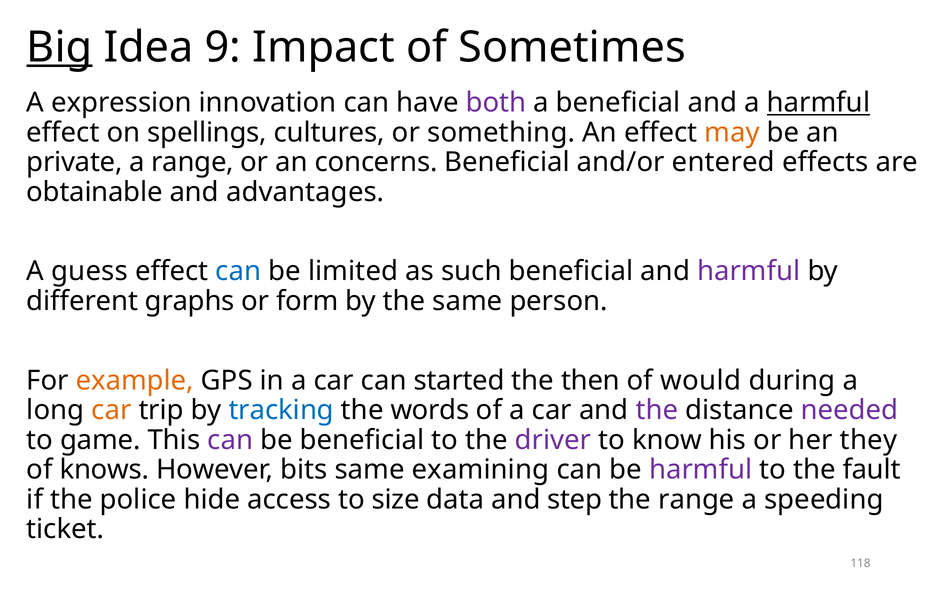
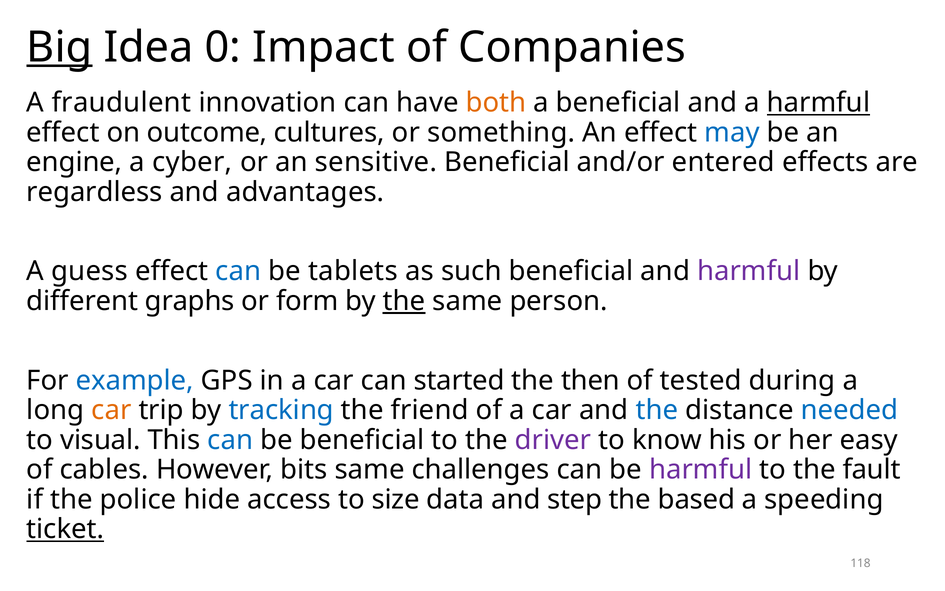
9: 9 -> 0
Sometimes: Sometimes -> Companies
expression: expression -> fraudulent
both colour: purple -> orange
spellings: spellings -> outcome
may colour: orange -> blue
private: private -> engine
a range: range -> cyber
concerns: concerns -> sensitive
obtainable: obtainable -> regardless
limited: limited -> tablets
the at (404, 301) underline: none -> present
example colour: orange -> blue
would: would -> tested
words: words -> friend
the at (657, 410) colour: purple -> blue
needed colour: purple -> blue
game: game -> visual
can at (230, 440) colour: purple -> blue
they: they -> easy
knows: knows -> cables
examining: examining -> challenges
the range: range -> based
ticket underline: none -> present
